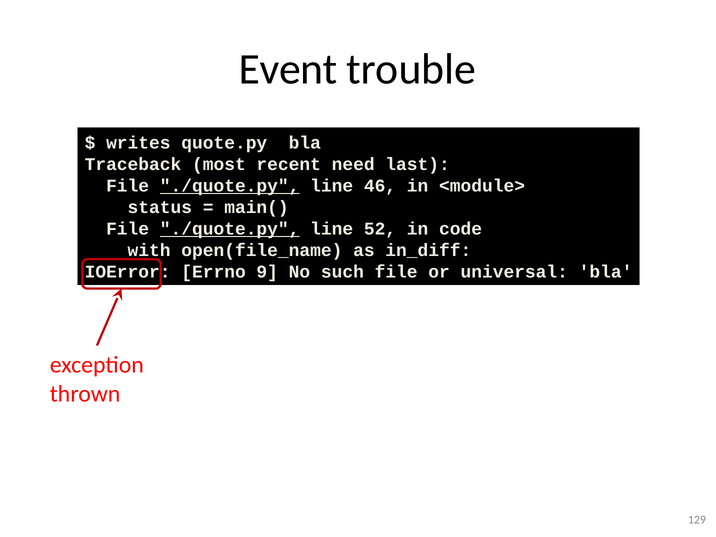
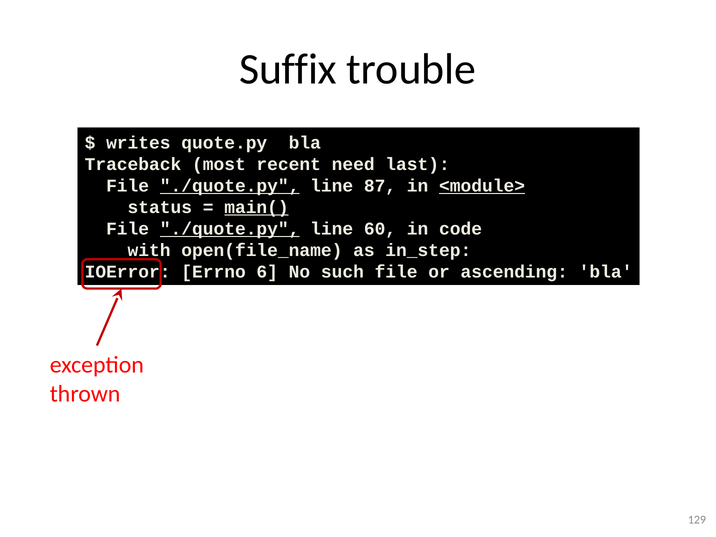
Event: Event -> Suffix
46: 46 -> 87
<module> underline: none -> present
main( underline: none -> present
52: 52 -> 60
in_diff: in_diff -> in_step
9: 9 -> 6
universal: universal -> ascending
